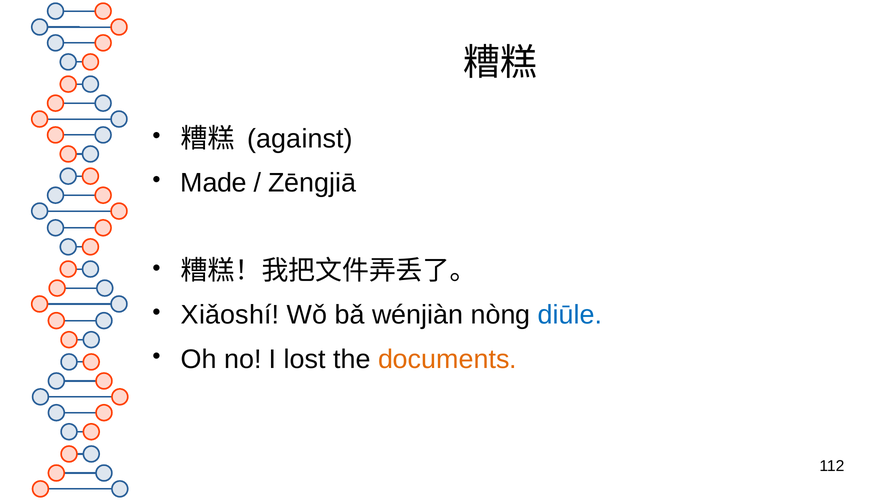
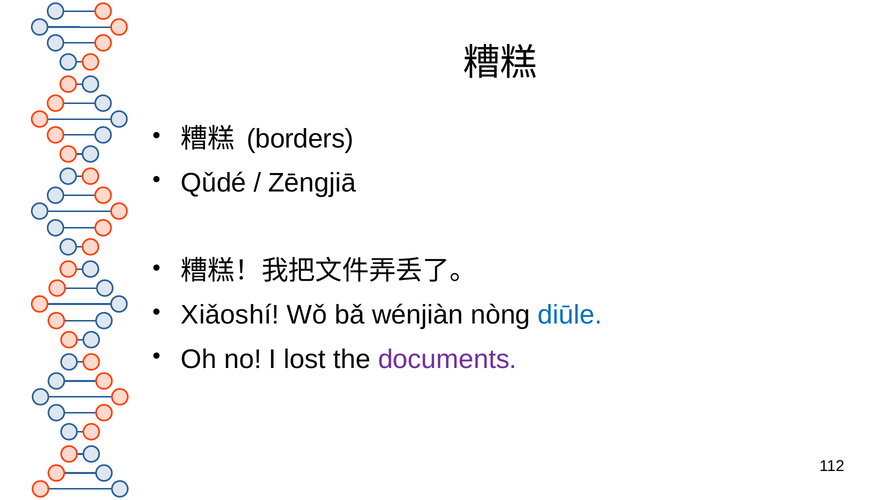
against: against -> borders
Made: Made -> Qǔdé
documents colour: orange -> purple
